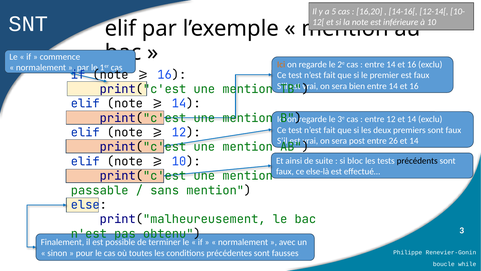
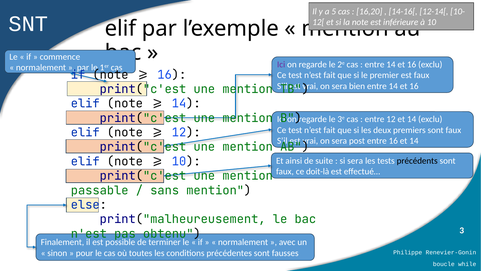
Ici at (281, 64) colour: orange -> purple
entre 26: 26 -> 16
si bloc: bloc -> sera
else-là: else-là -> doit-là
